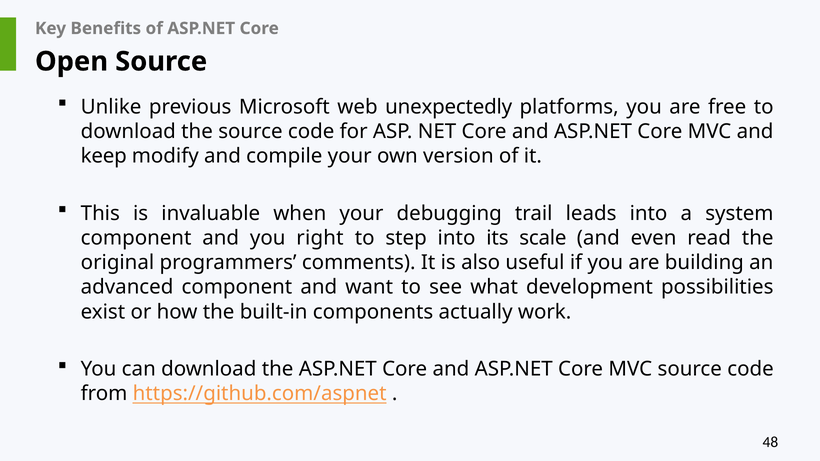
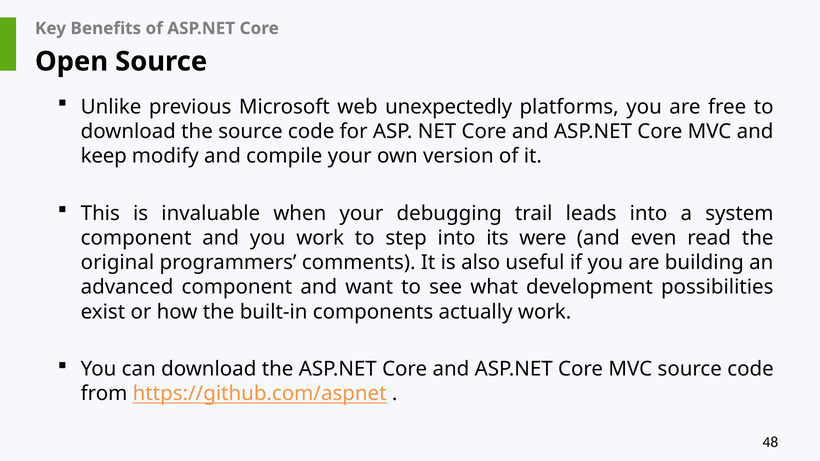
you right: right -> work
scale: scale -> were
